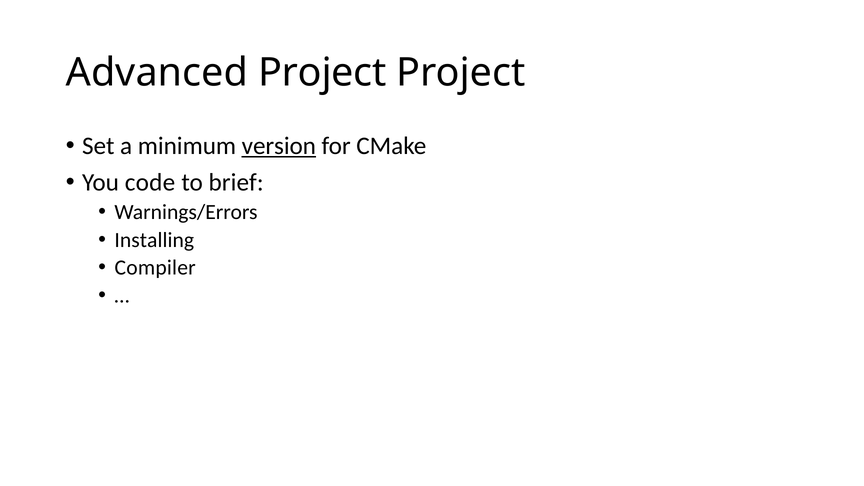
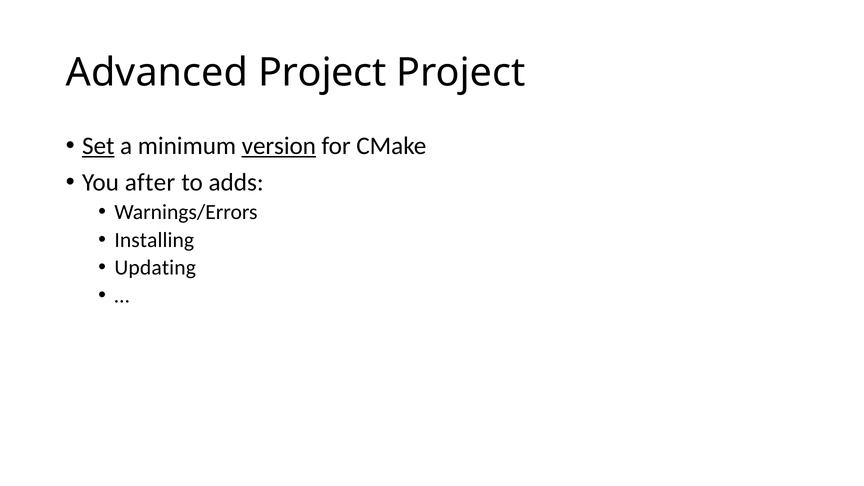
Set underline: none -> present
code: code -> after
brief: brief -> adds
Compiler: Compiler -> Updating
